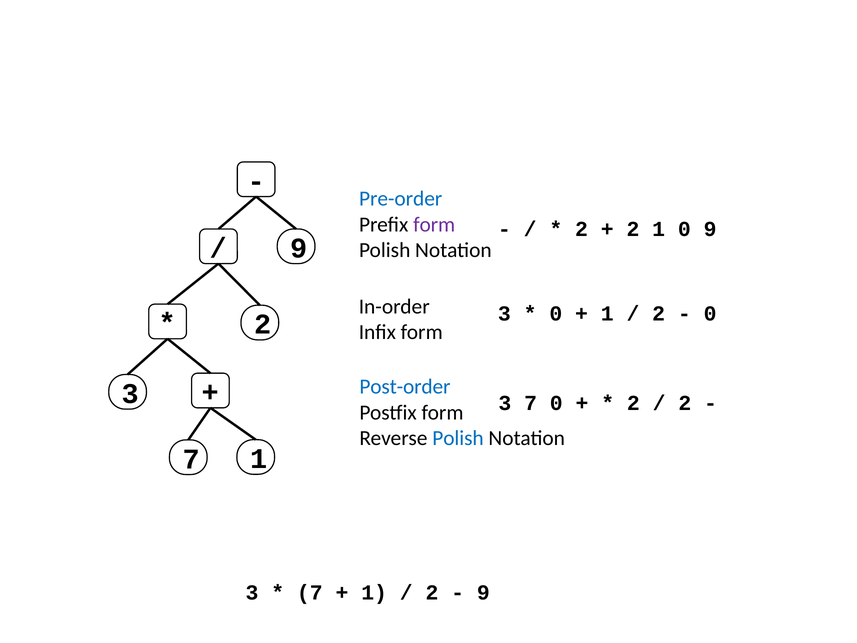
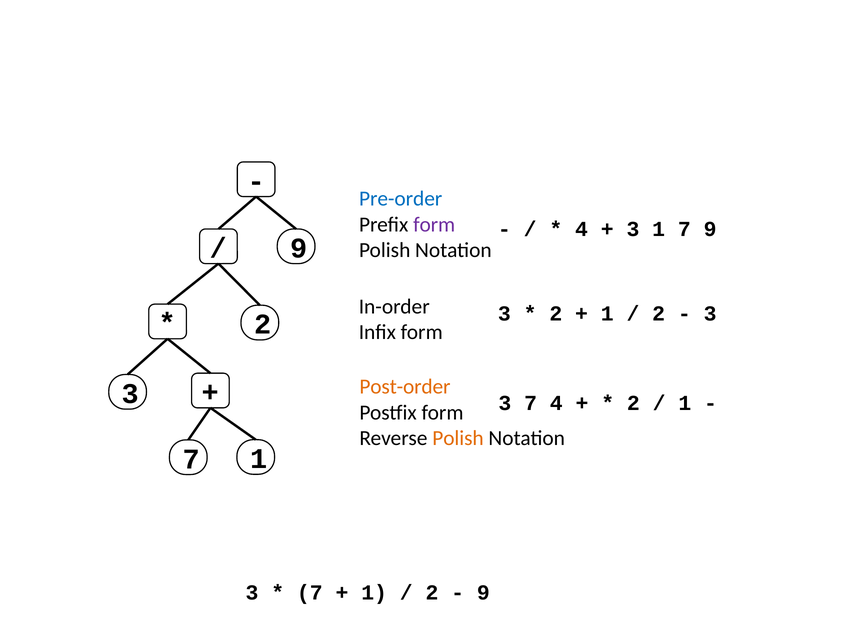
2 at (582, 229): 2 -> 4
2 at (633, 229): 2 -> 3
1 0: 0 -> 7
0 at (556, 314): 0 -> 2
0 at (710, 314): 0 -> 3
Post-order colour: blue -> orange
7 0: 0 -> 4
2 at (685, 403): 2 -> 1
Polish at (458, 438) colour: blue -> orange
